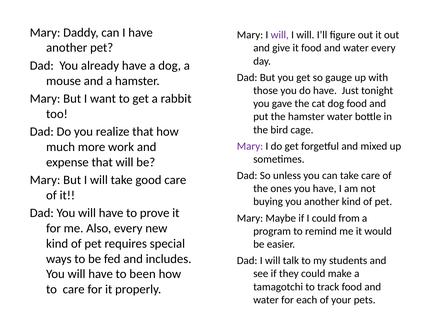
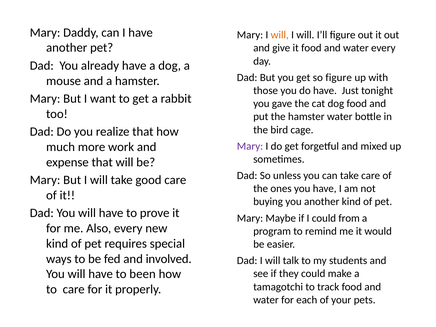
will at (280, 35) colour: purple -> orange
so gauge: gauge -> figure
includes: includes -> involved
